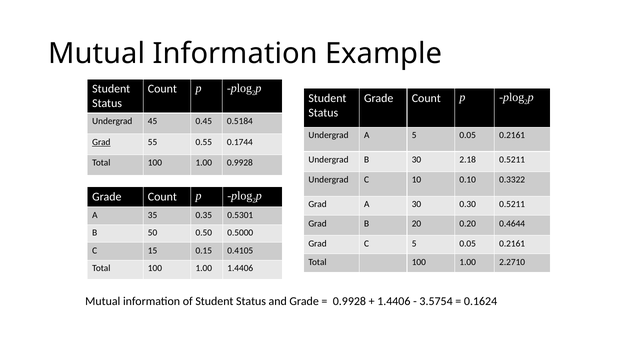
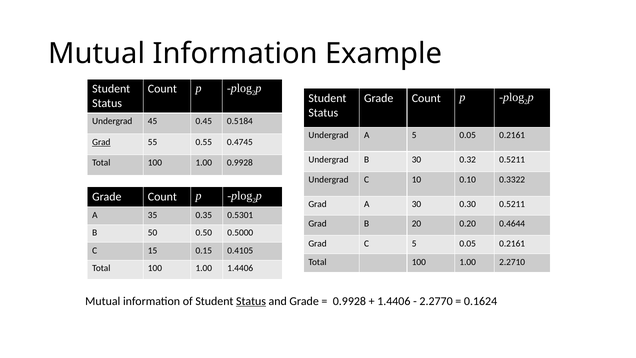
0.1744: 0.1744 -> 0.4745
2.18: 2.18 -> 0.32
Status at (251, 301) underline: none -> present
3.5754: 3.5754 -> 2.2770
